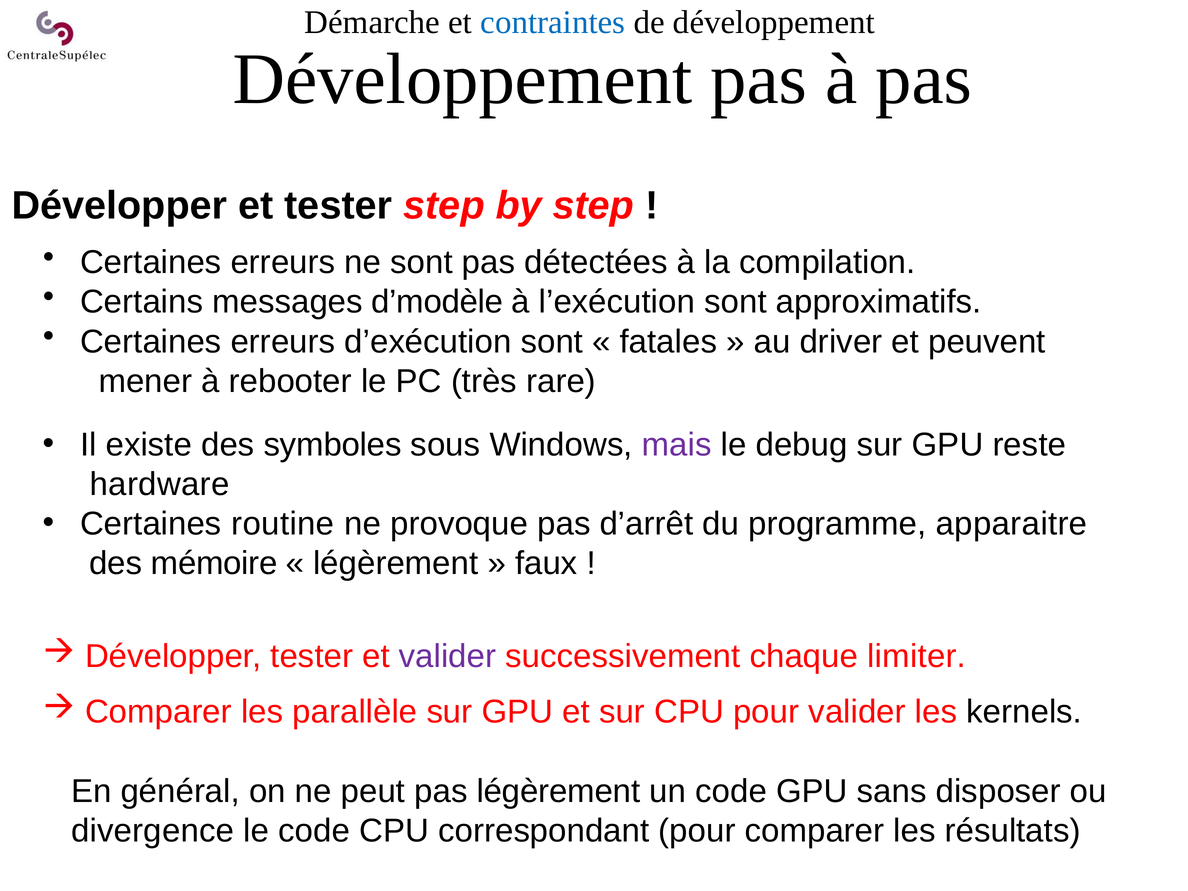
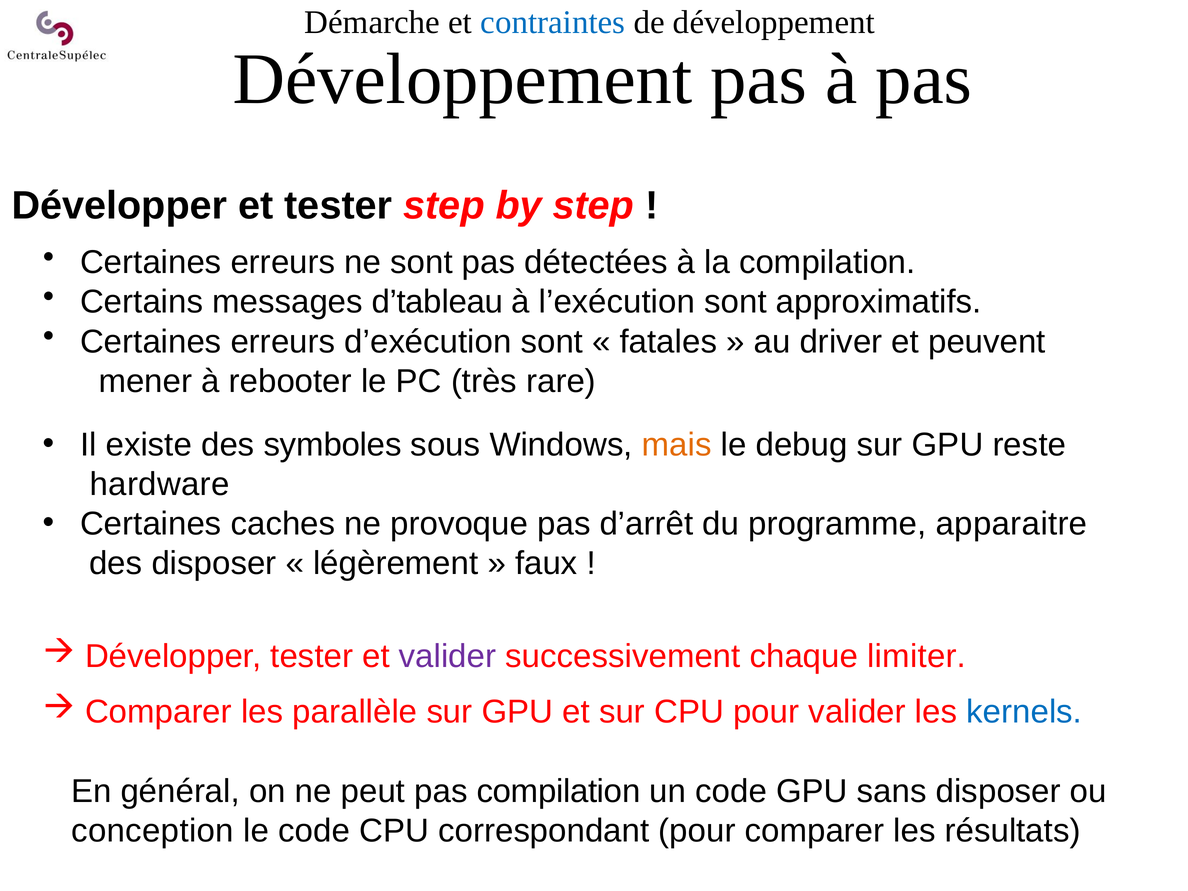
d’modèle: d’modèle -> d’tableau
mais colour: purple -> orange
routine: routine -> caches
des mémoire: mémoire -> disposer
kernels colour: black -> blue
pas légèrement: légèrement -> compilation
divergence: divergence -> conception
